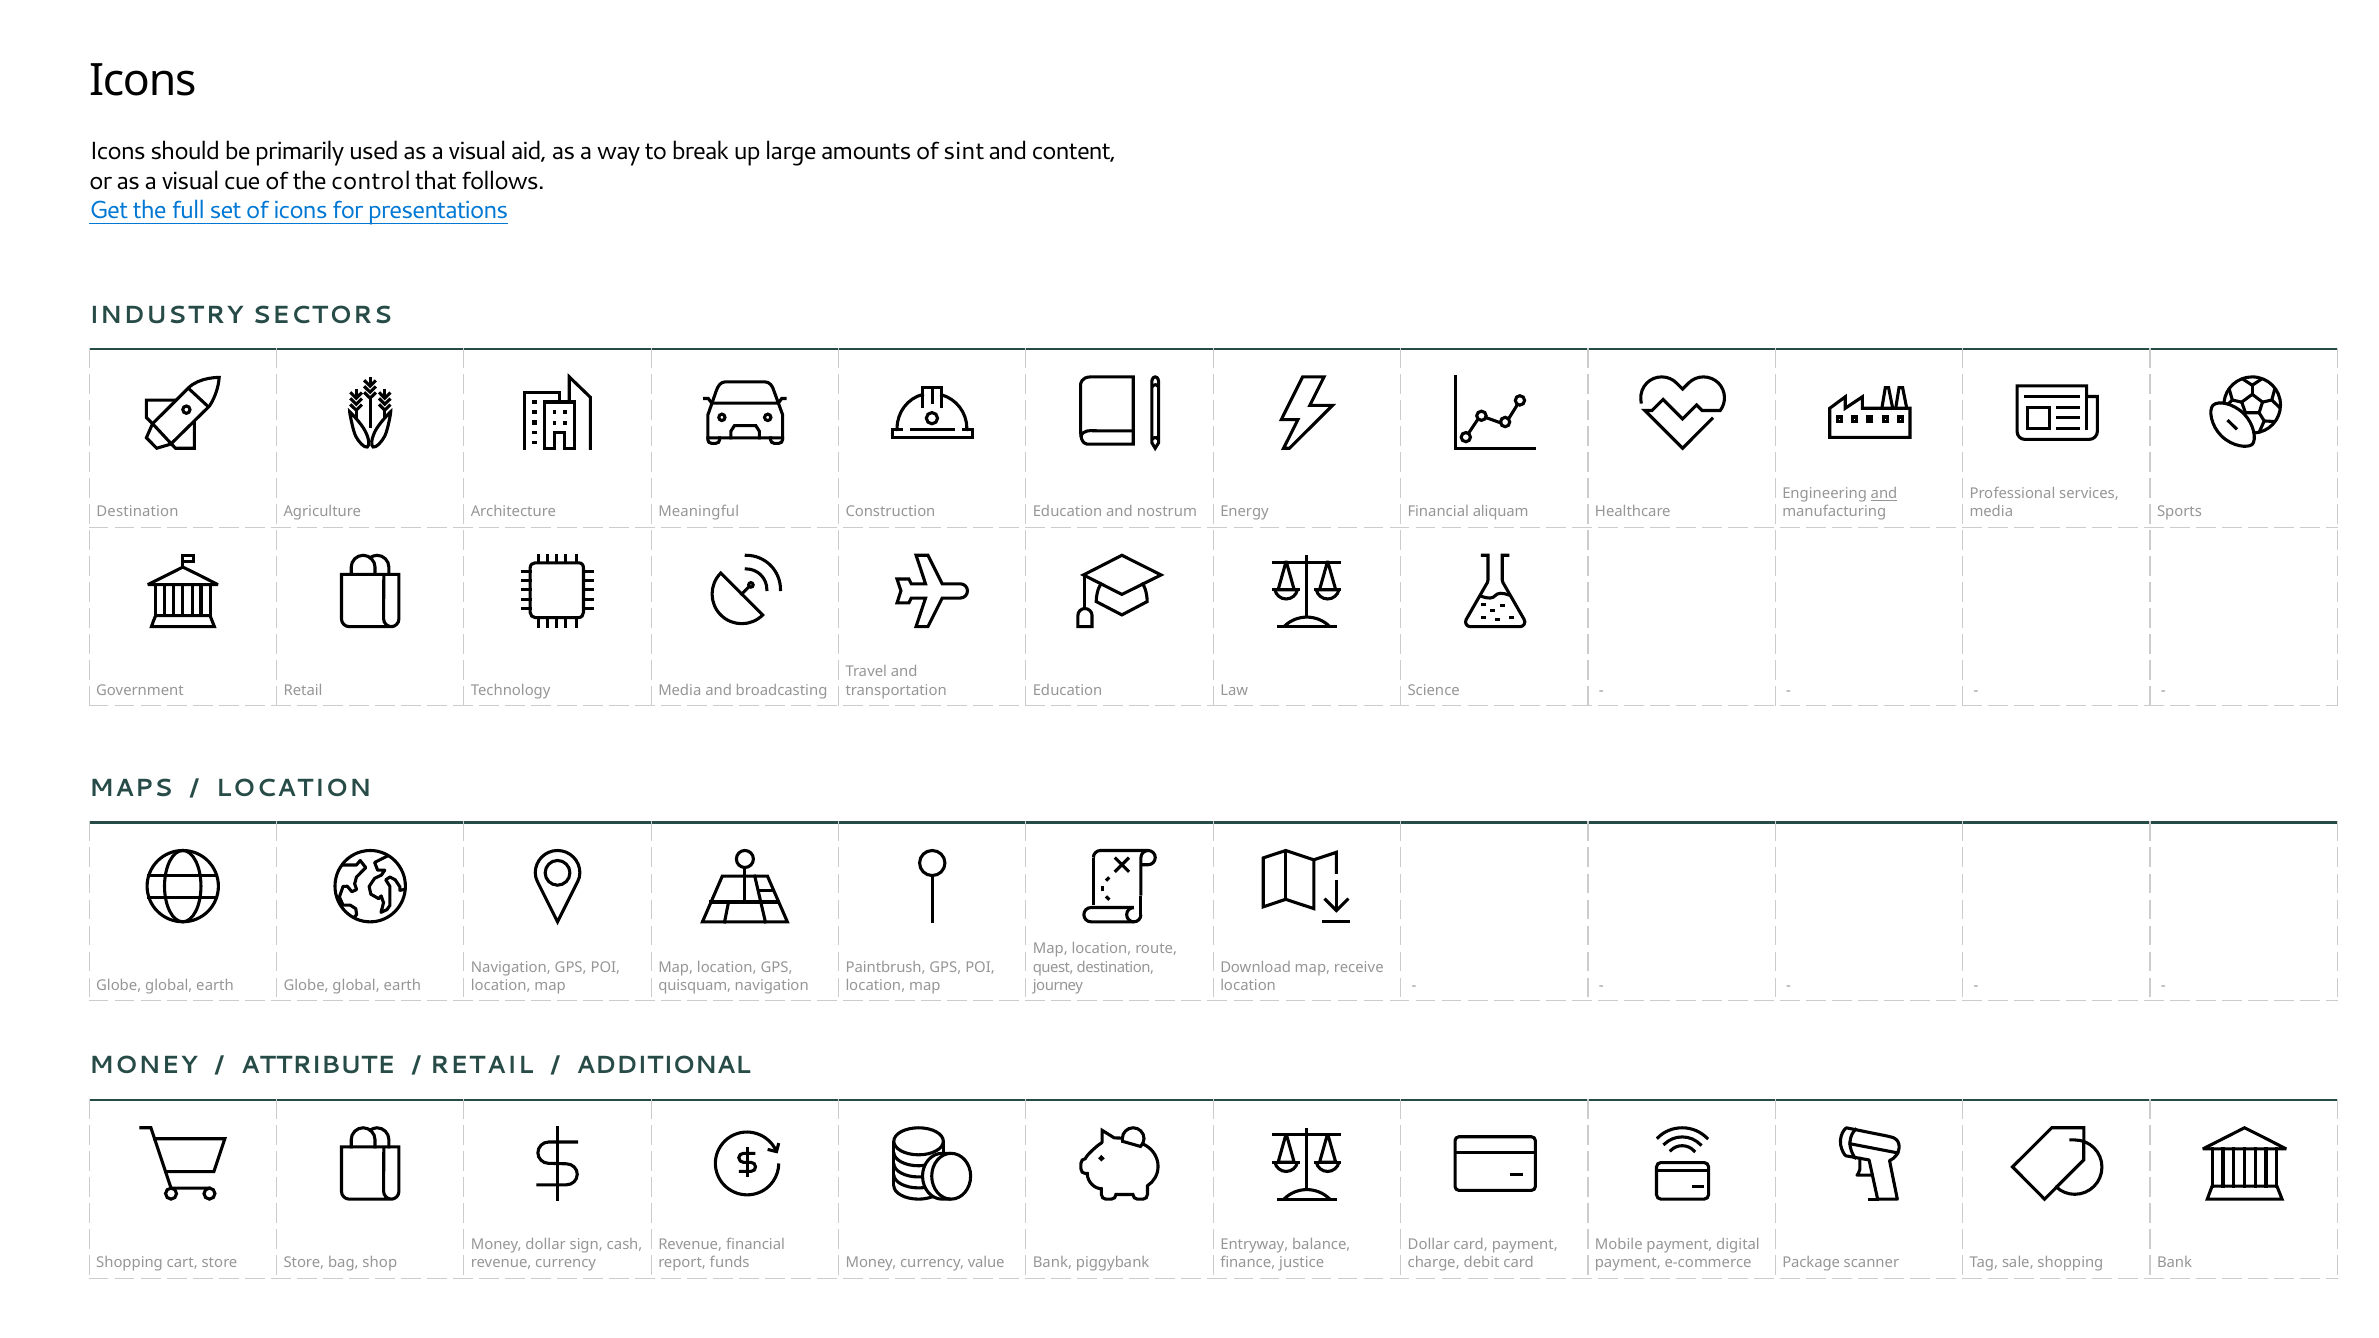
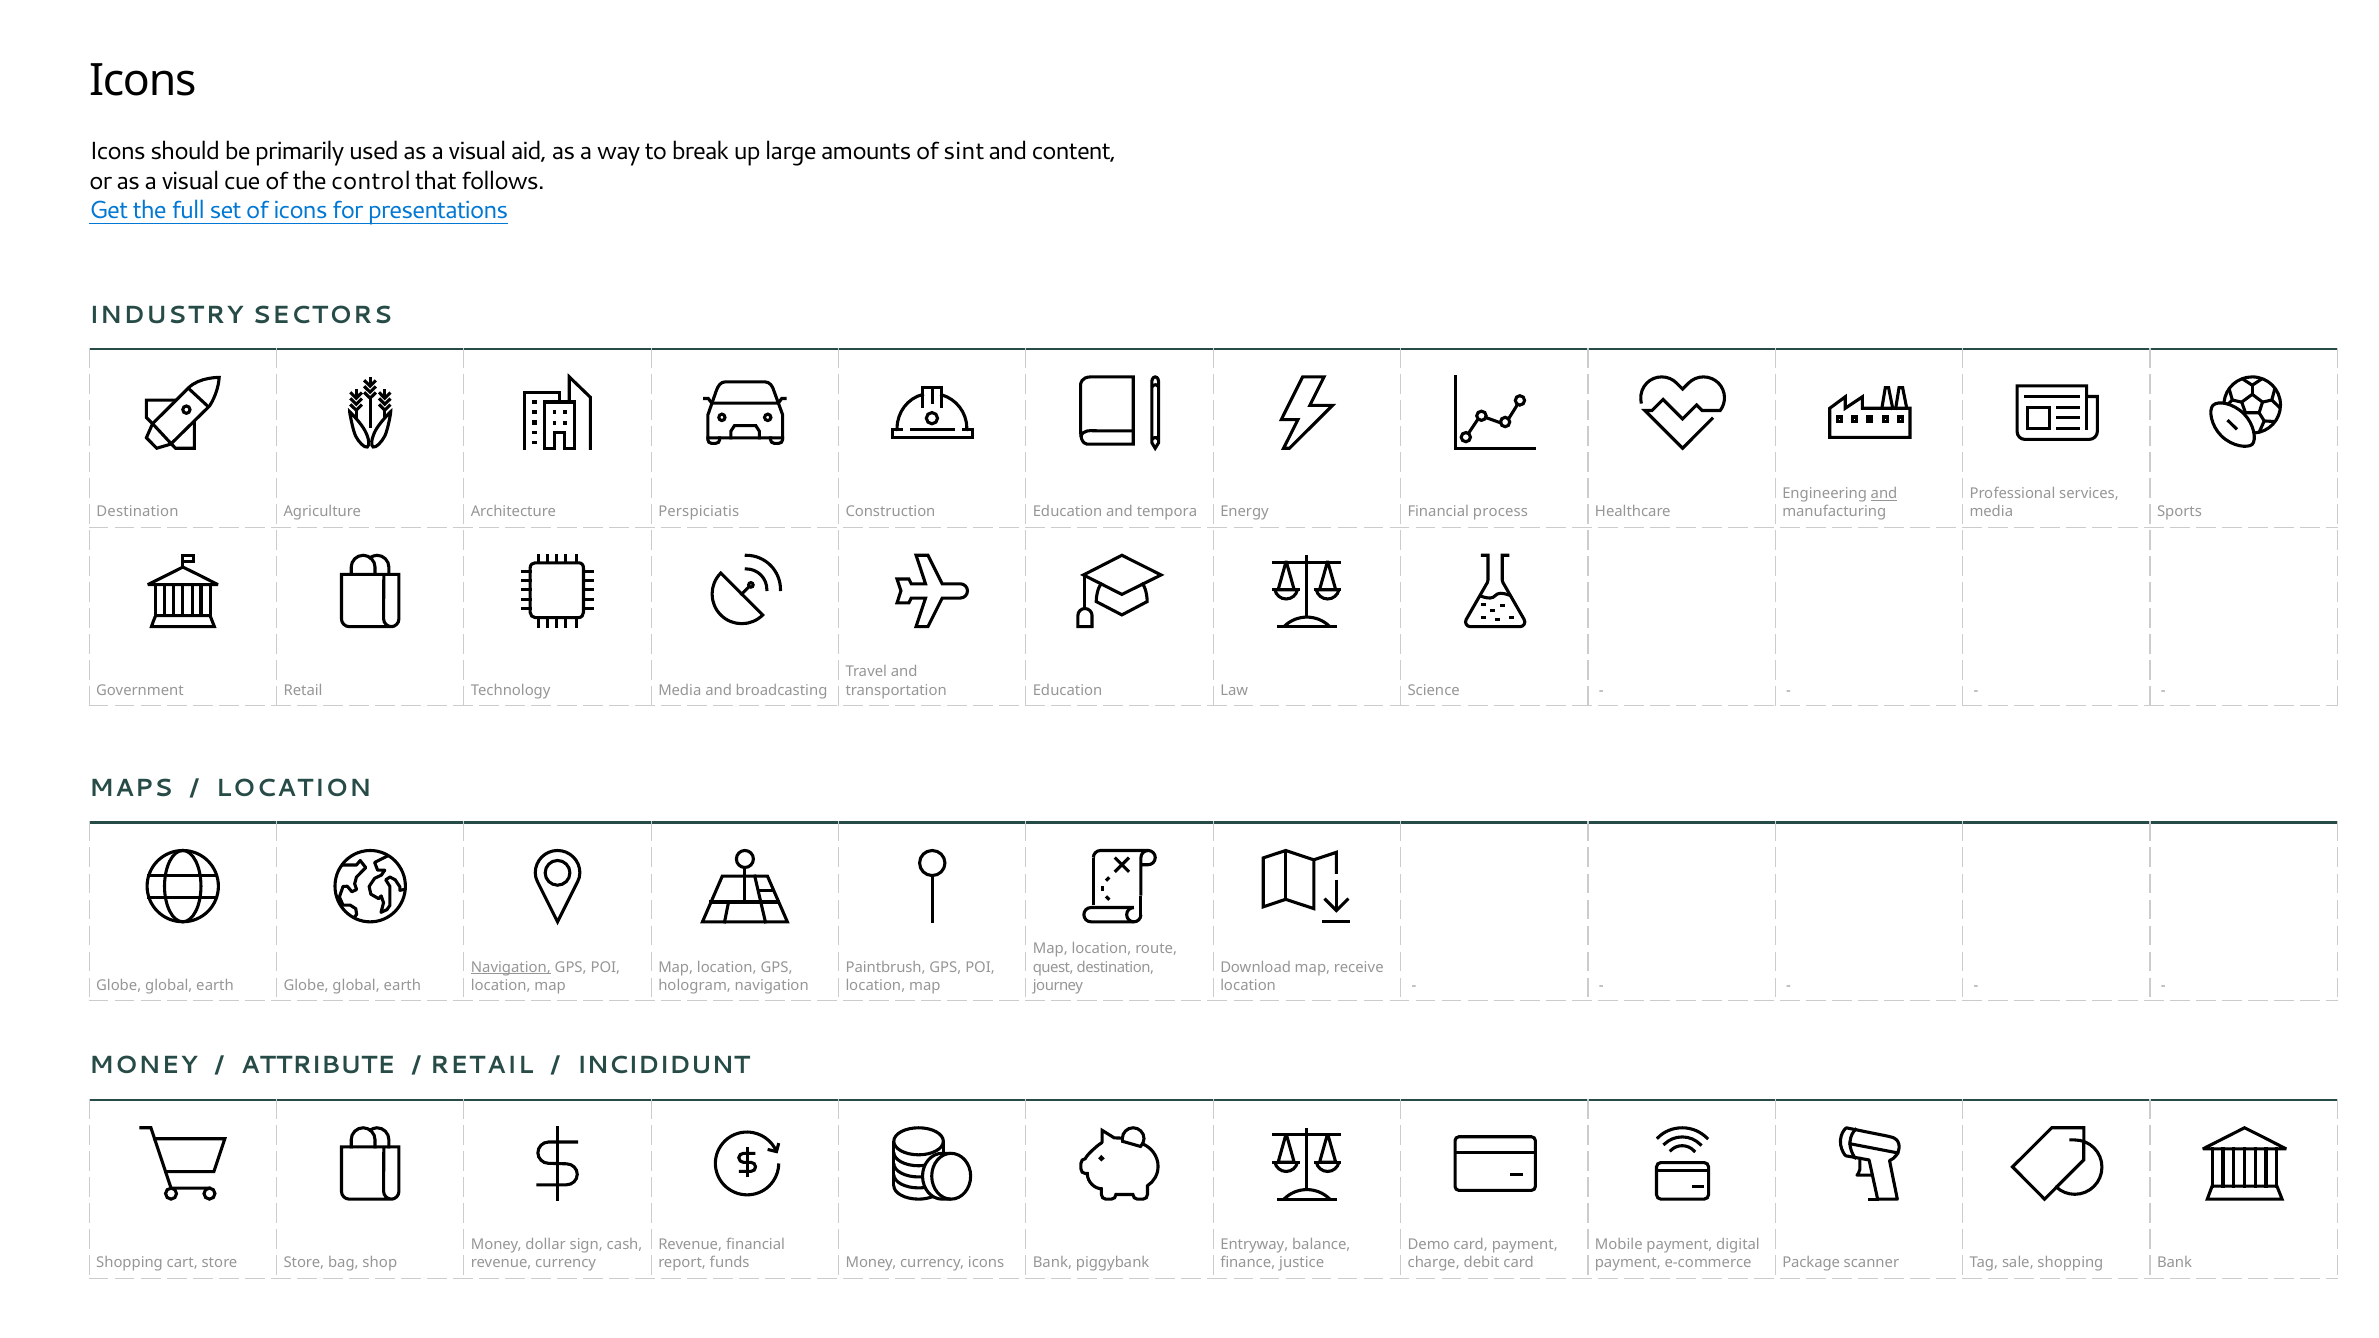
Meaningful: Meaningful -> Perspiciatis
nostrum: nostrum -> tempora
aliquam: aliquam -> process
Navigation at (511, 967) underline: none -> present
quisquam: quisquam -> hologram
ADDITIONAL: ADDITIONAL -> INCIDIDUNT
Dollar at (1429, 1245): Dollar -> Demo
currency value: value -> icons
